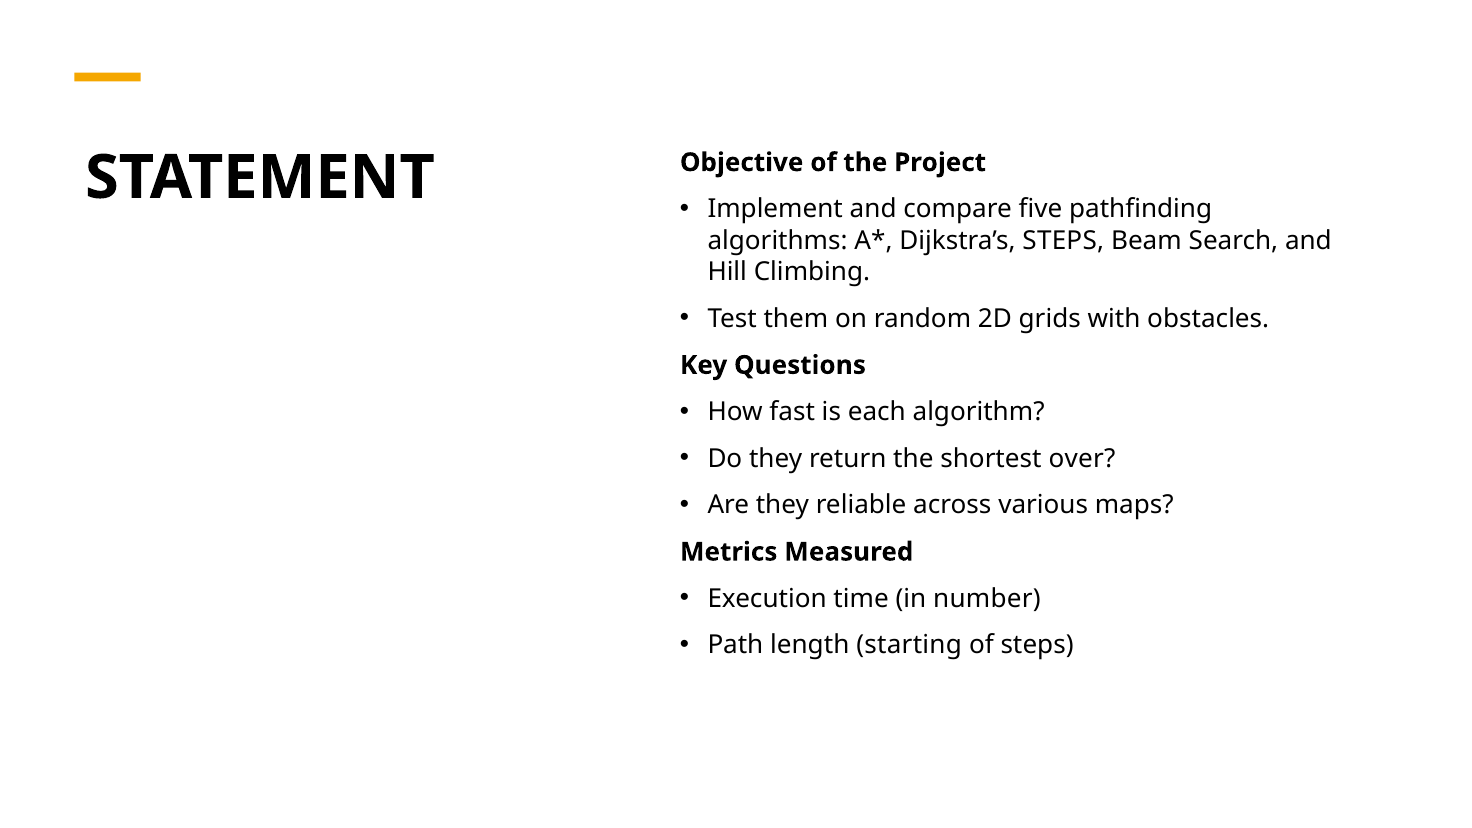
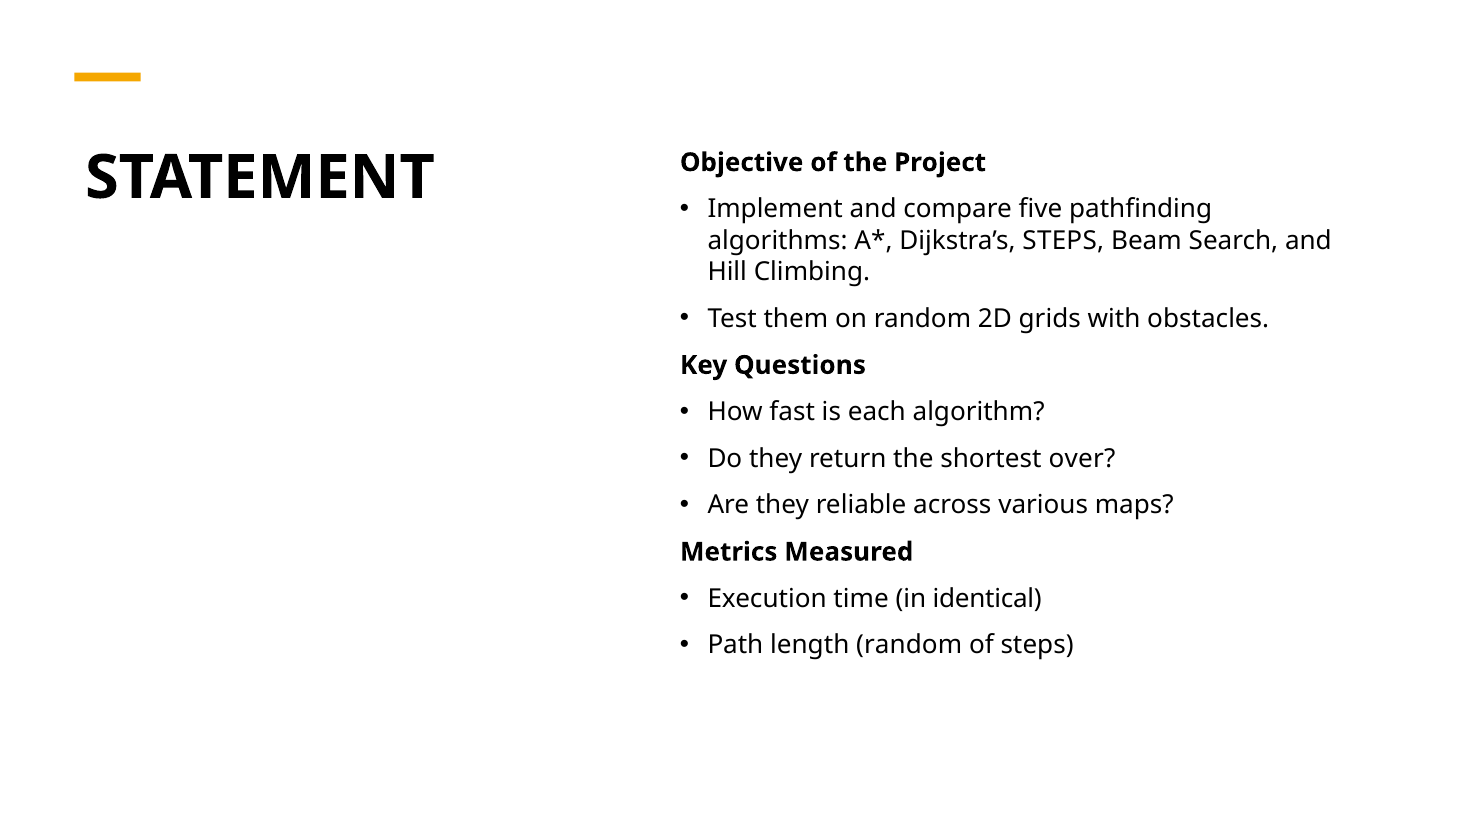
number: number -> identical
length starting: starting -> random
